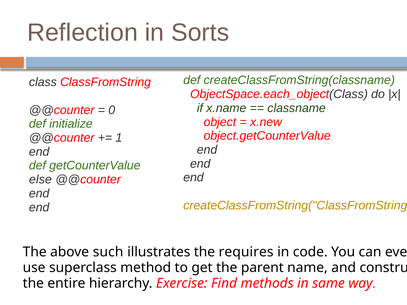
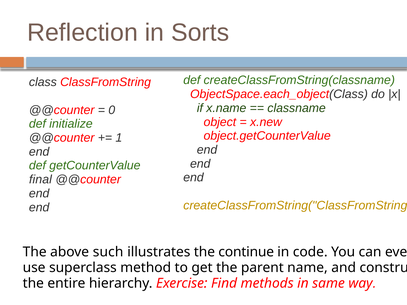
else: else -> final
requires: requires -> continue
